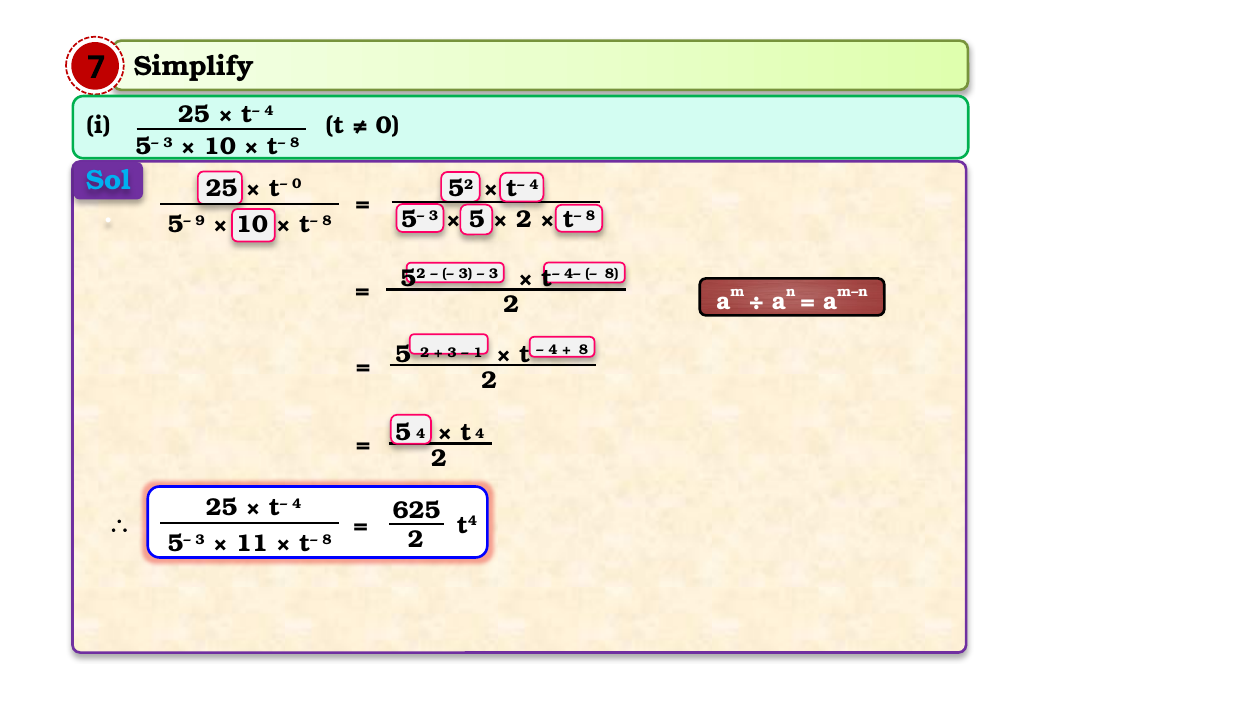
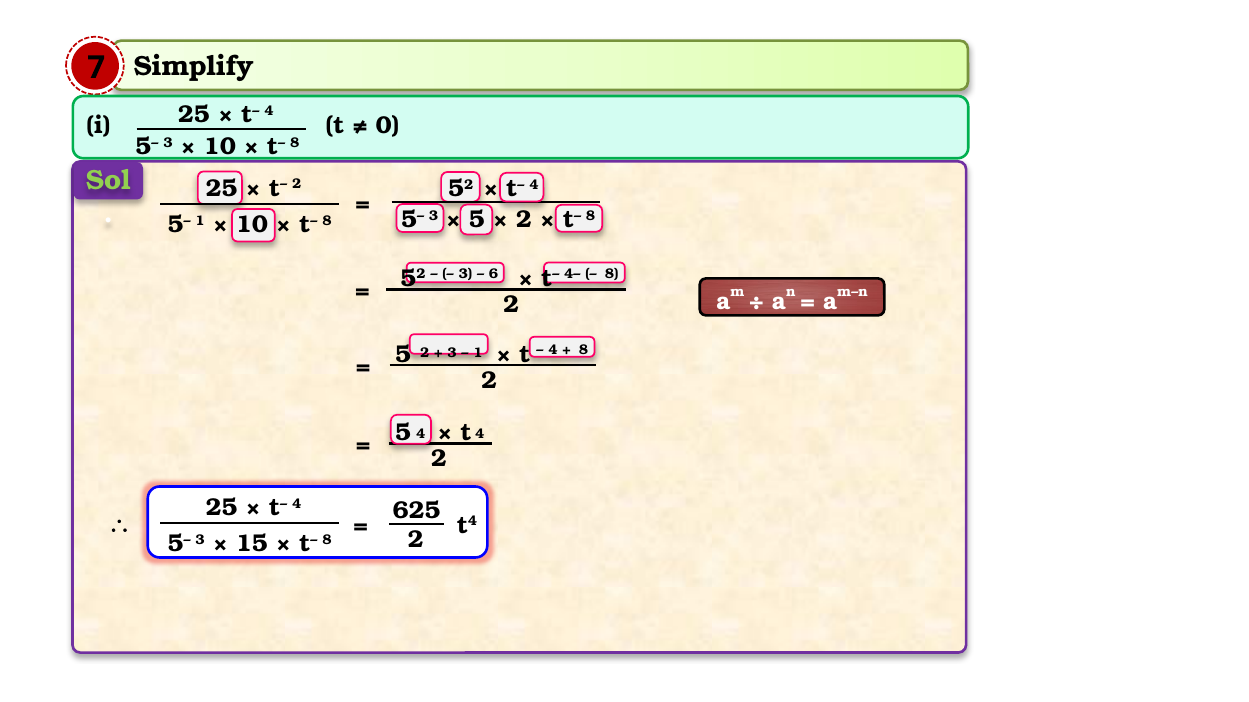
Sol colour: light blue -> light green
t– 0: 0 -> 2
5– 9: 9 -> 1
3 at (494, 274): 3 -> 6
11: 11 -> 15
